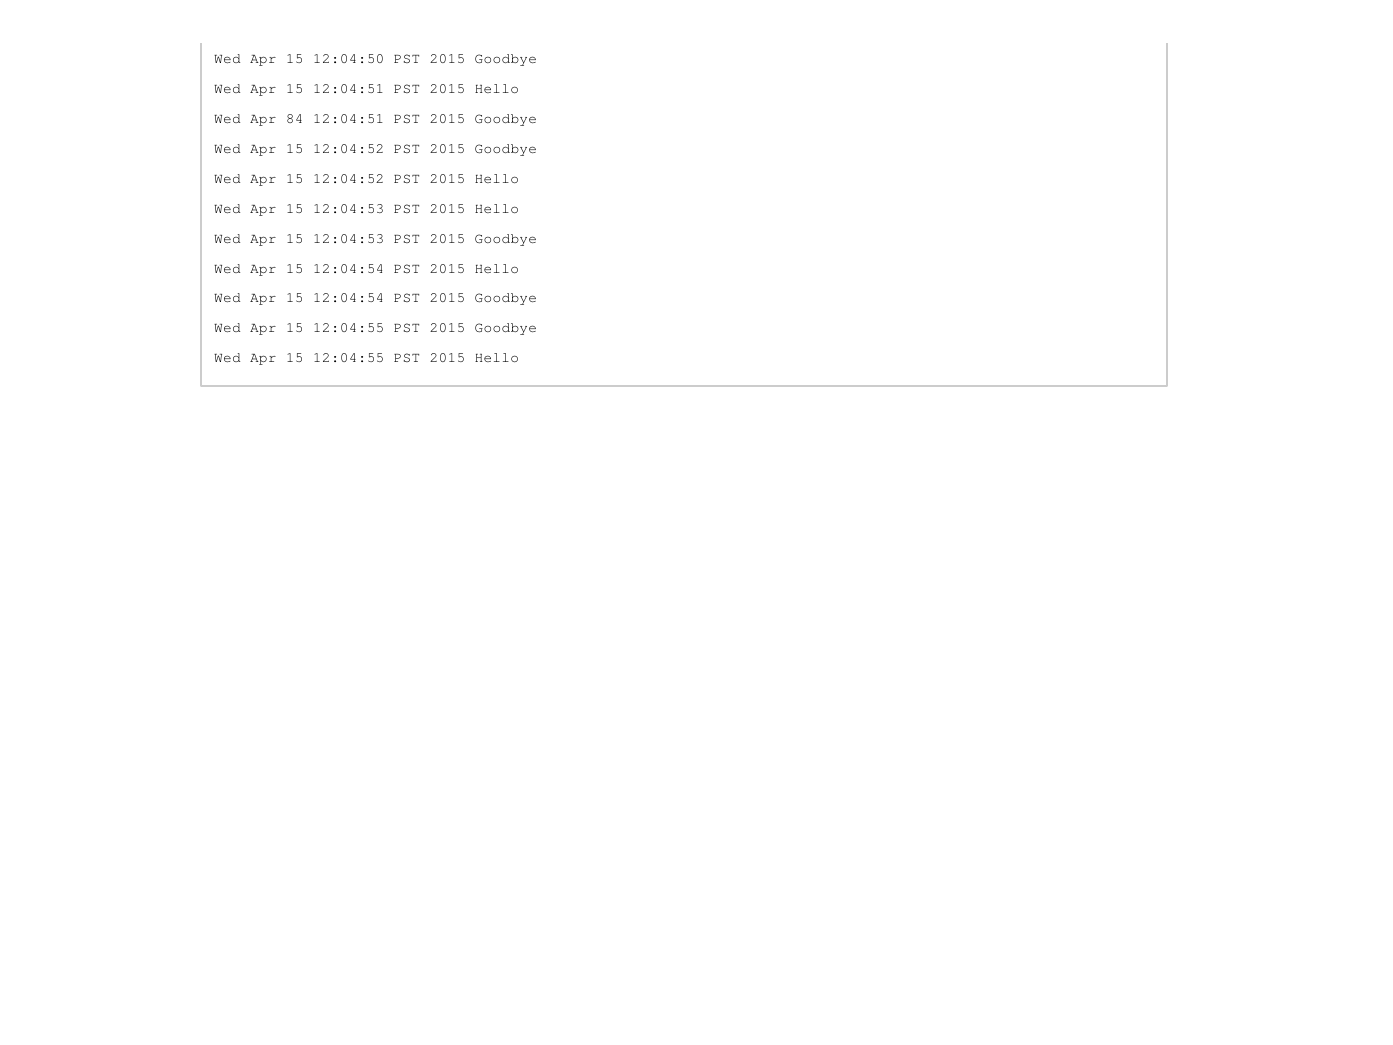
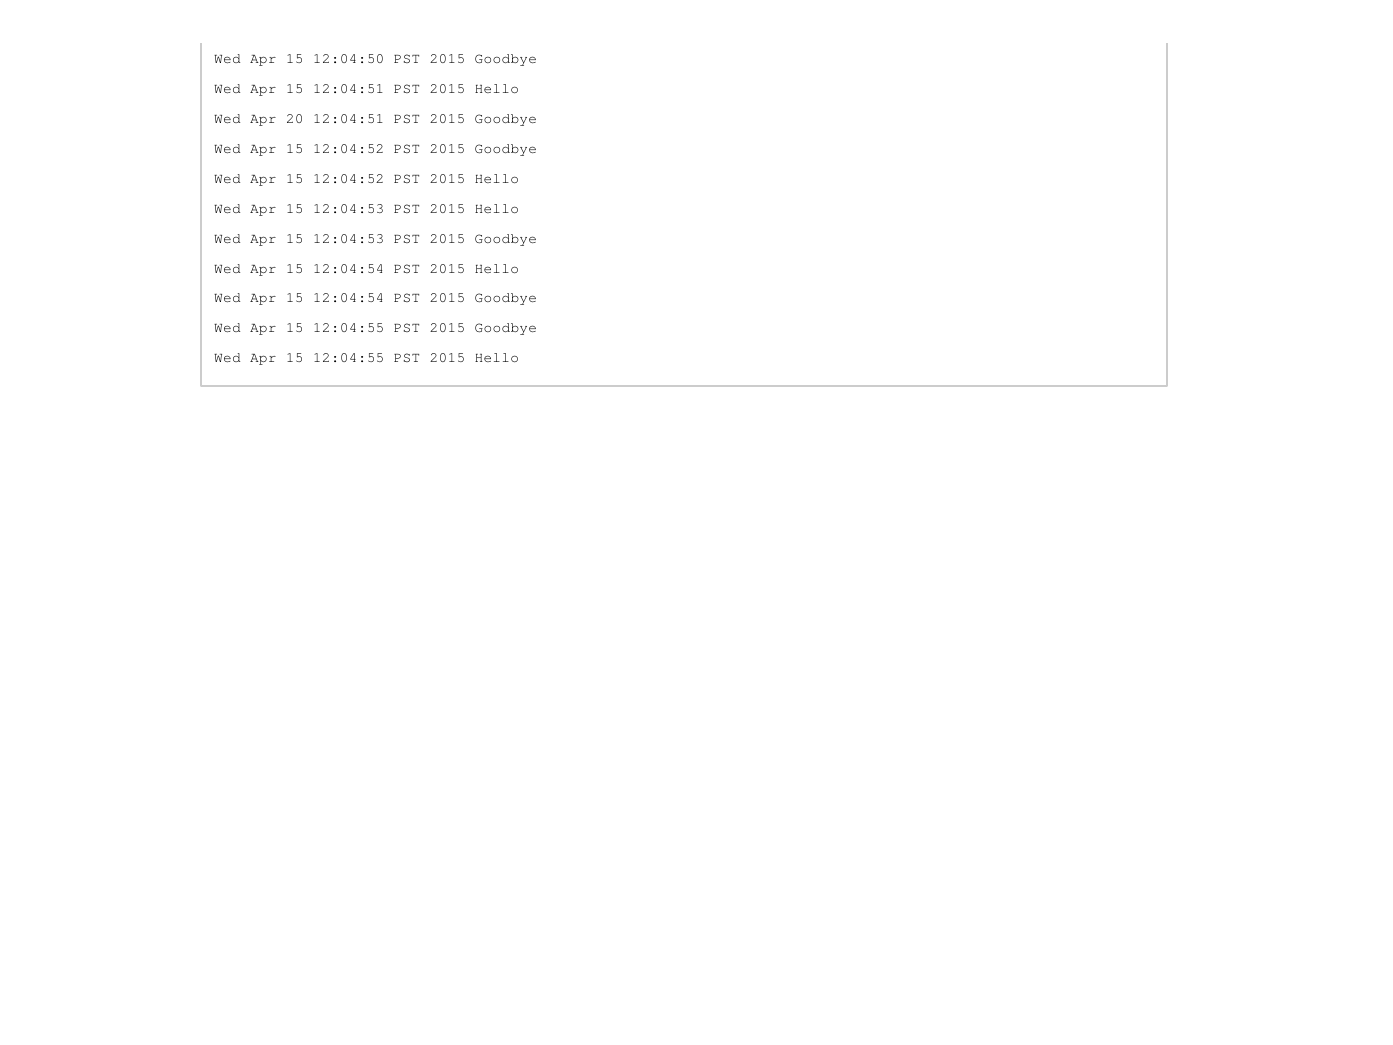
84: 84 -> 20
